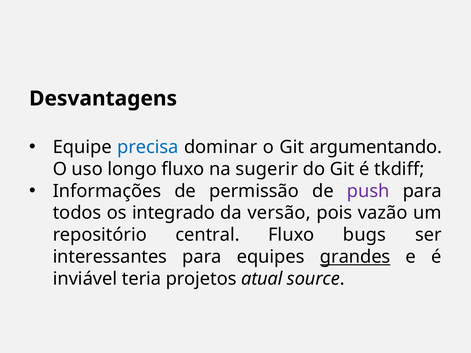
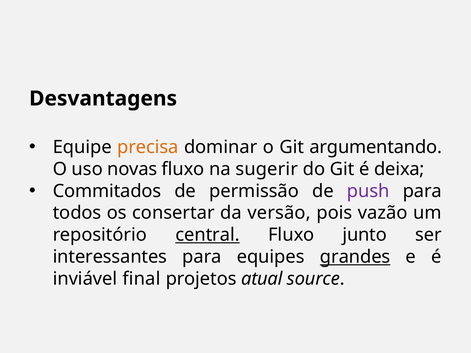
precisa colour: blue -> orange
longo: longo -> novas
tkdiff: tkdiff -> deixa
Informações: Informações -> Commitados
integrado: integrado -> consertar
central underline: none -> present
bugs: bugs -> junto
teria: teria -> final
